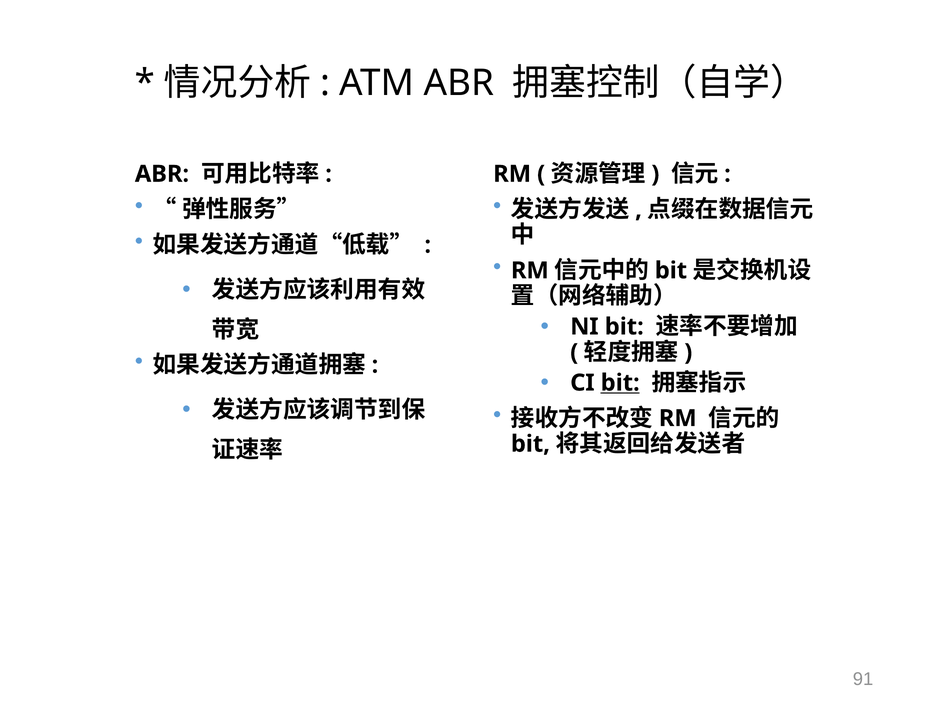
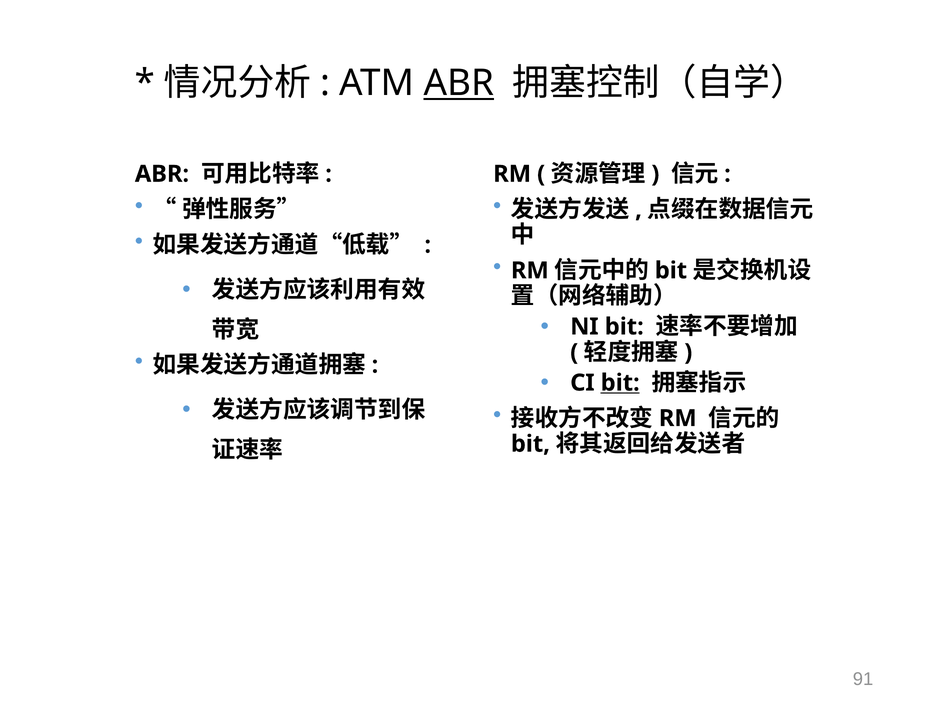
ABR at (459, 83) underline: none -> present
